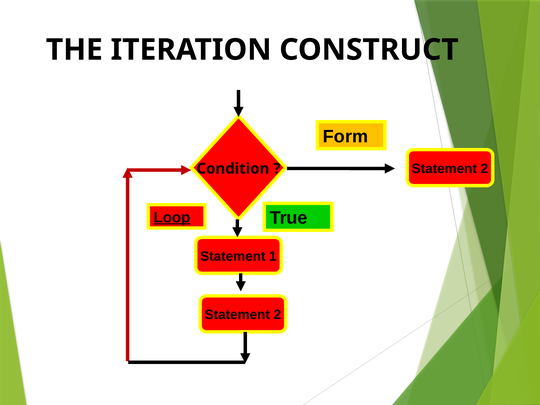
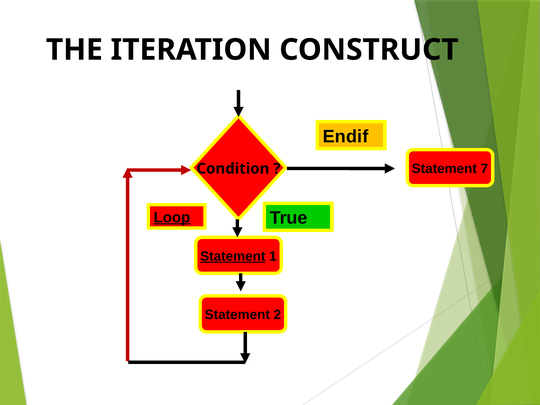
Form: Form -> Endif
2 at (484, 169): 2 -> 7
Statement at (233, 256) underline: none -> present
